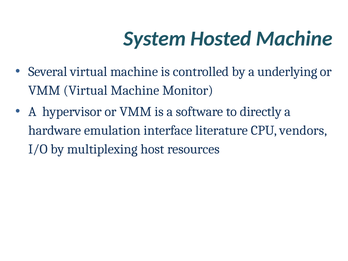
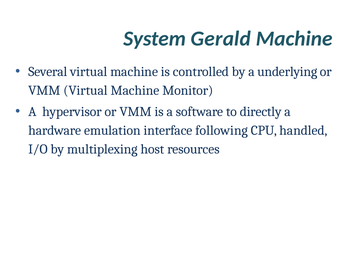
Hosted: Hosted -> Gerald
literature: literature -> following
vendors: vendors -> handled
